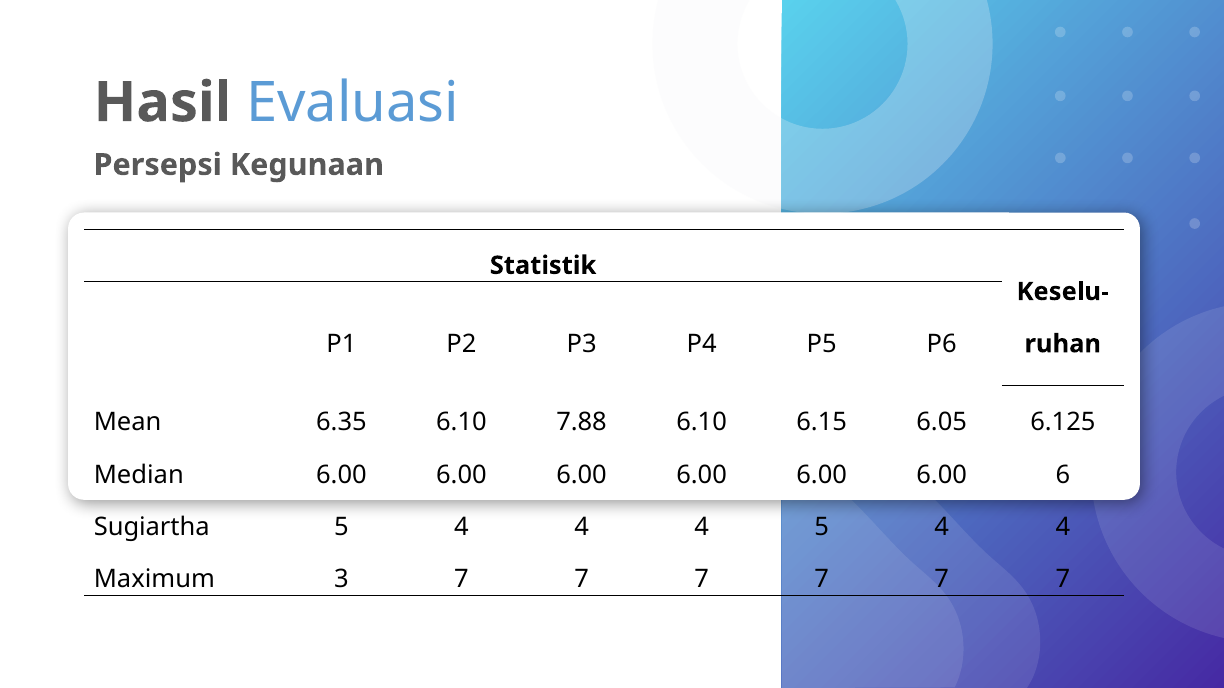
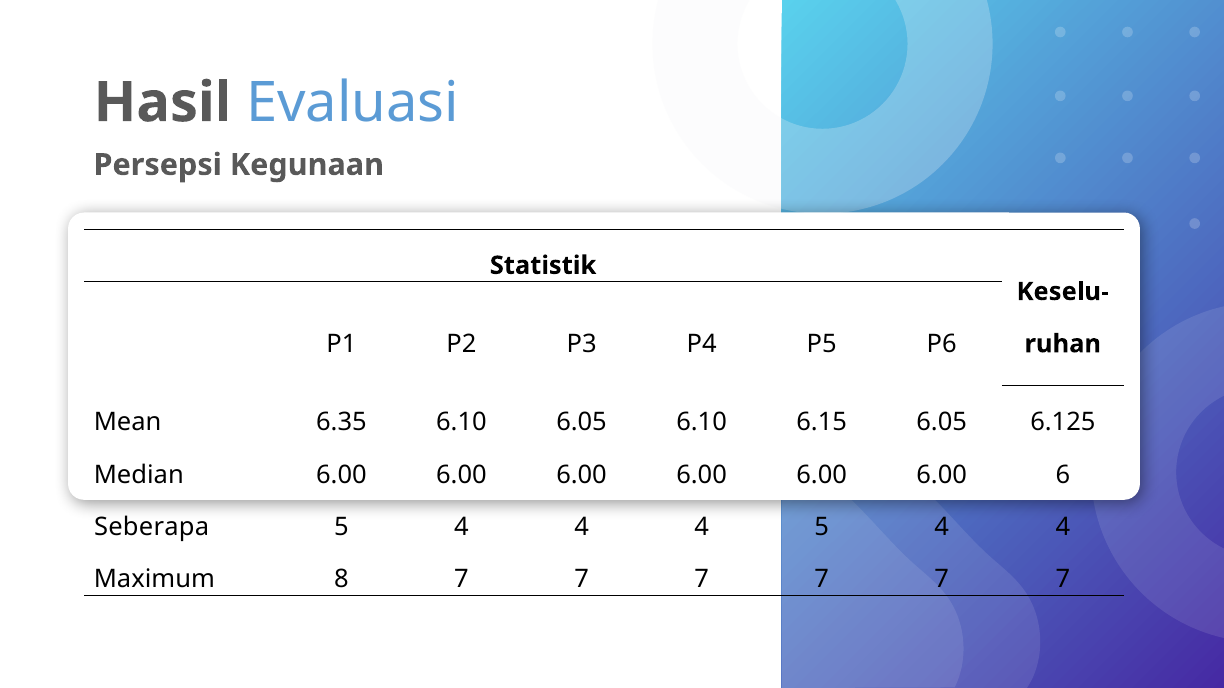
6.10 7.88: 7.88 -> 6.05
Sugiartha: Sugiartha -> Seberapa
3: 3 -> 8
